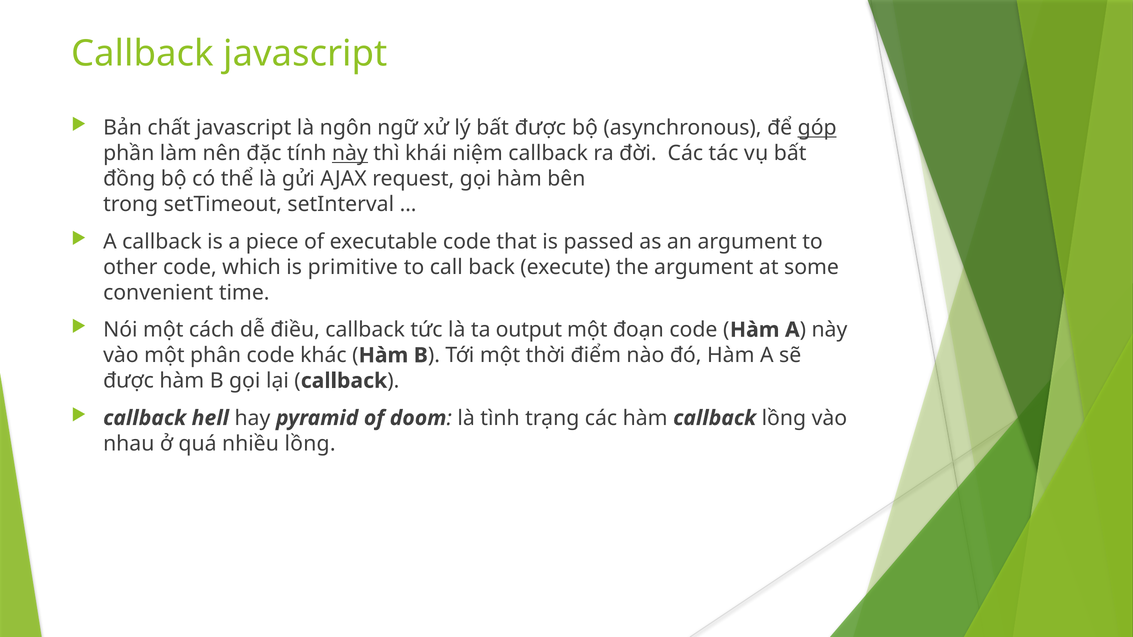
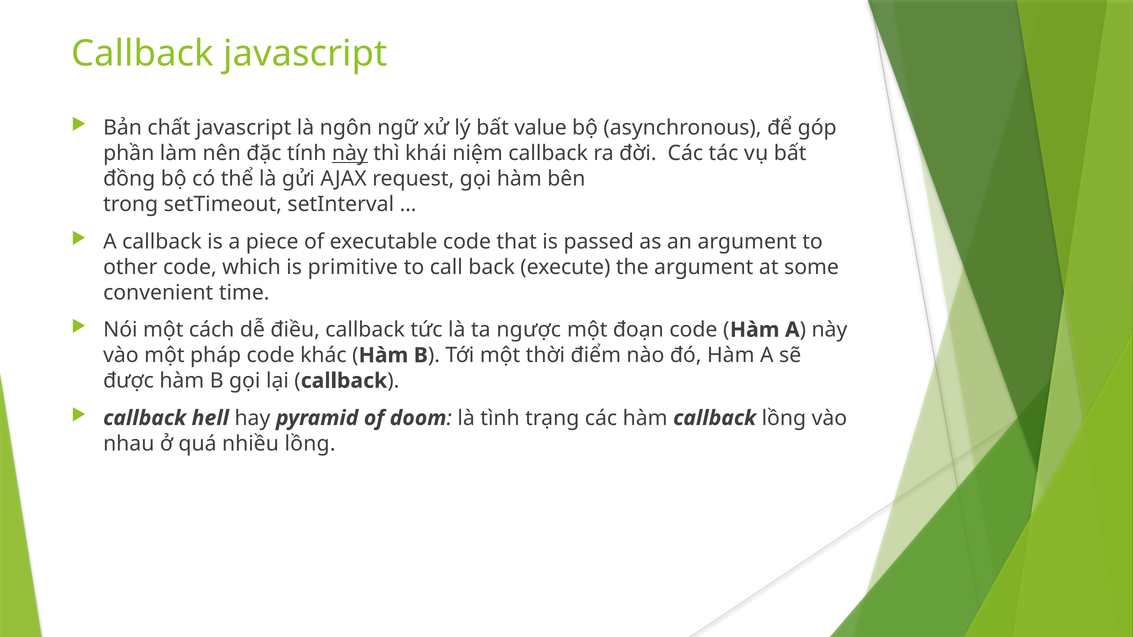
bất được: được -> value
góp underline: present -> none
output: output -> ngược
phân: phân -> pháp
